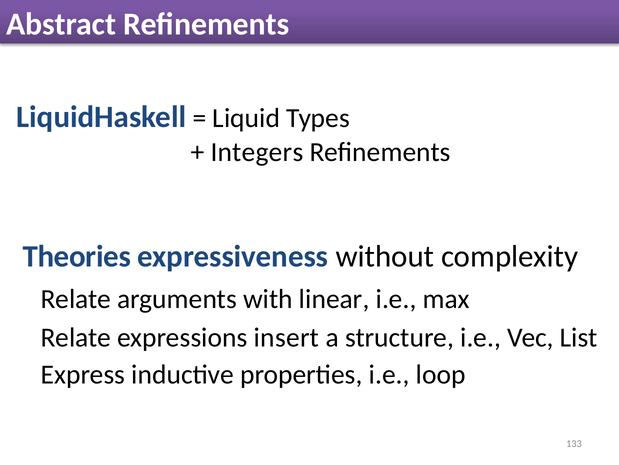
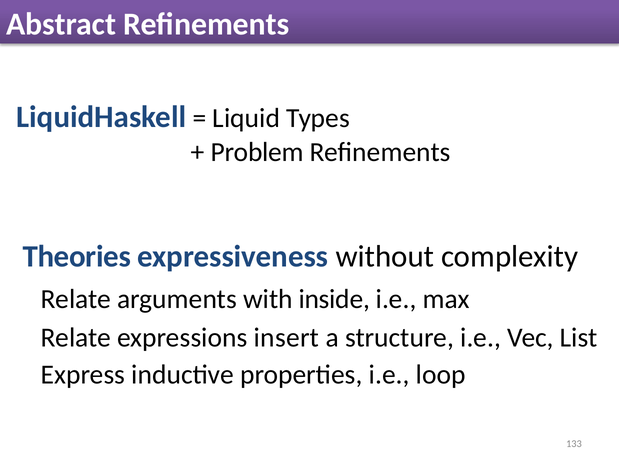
Integers: Integers -> Problem
linear: linear -> inside
